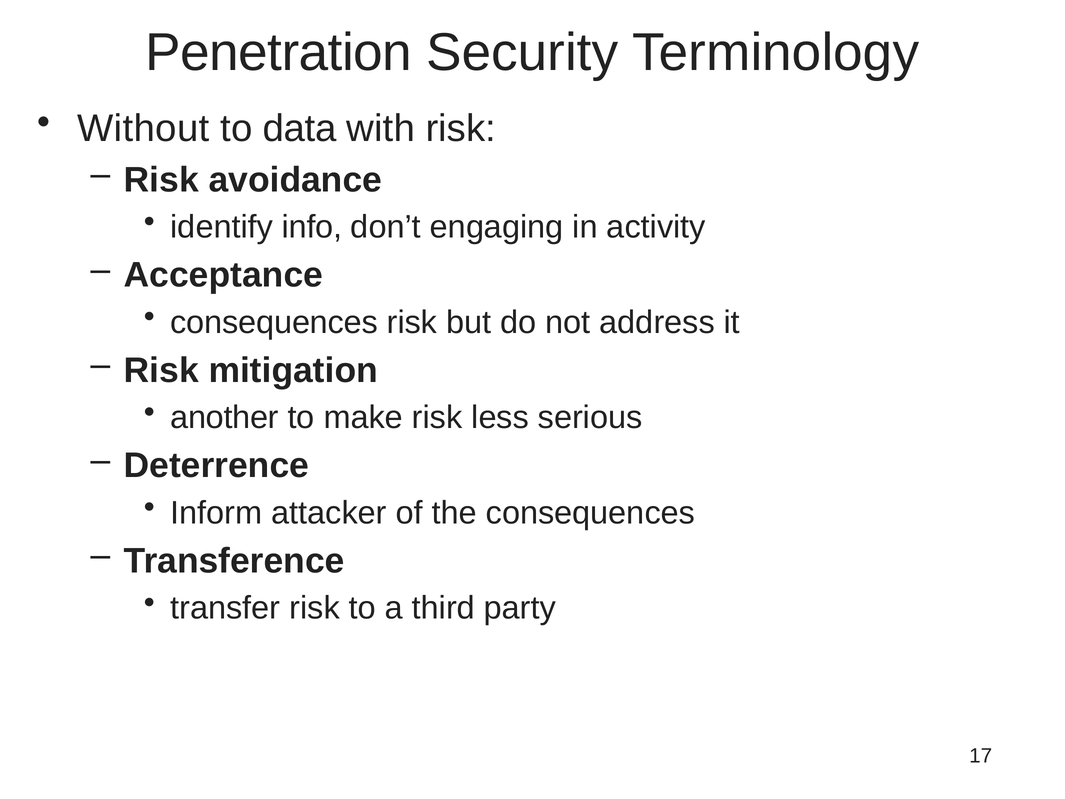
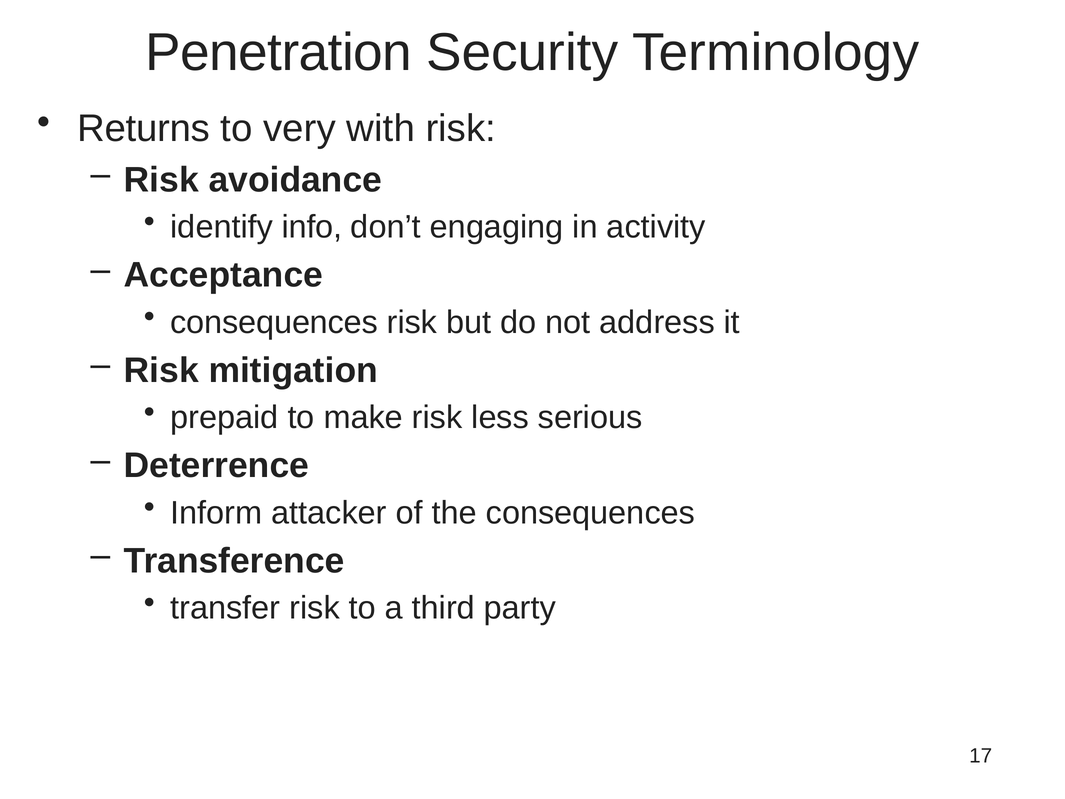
Without: Without -> Returns
data: data -> very
another: another -> prepaid
